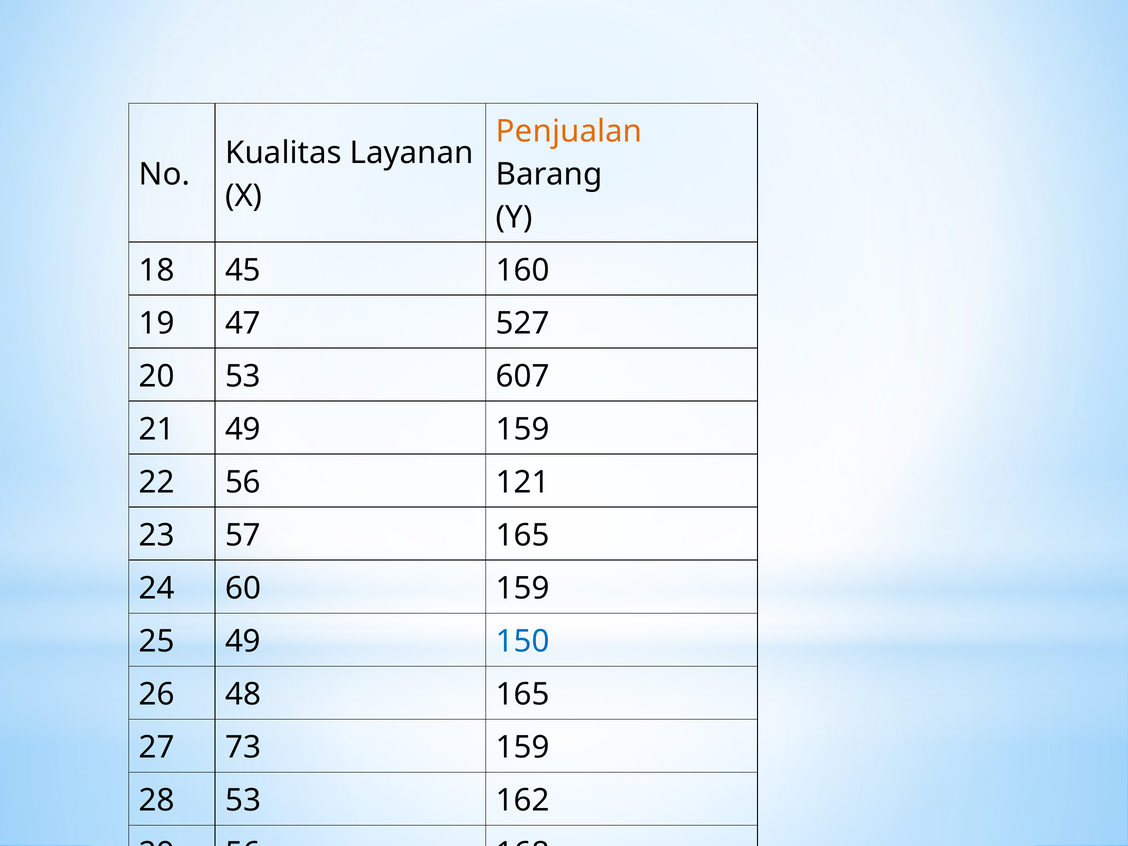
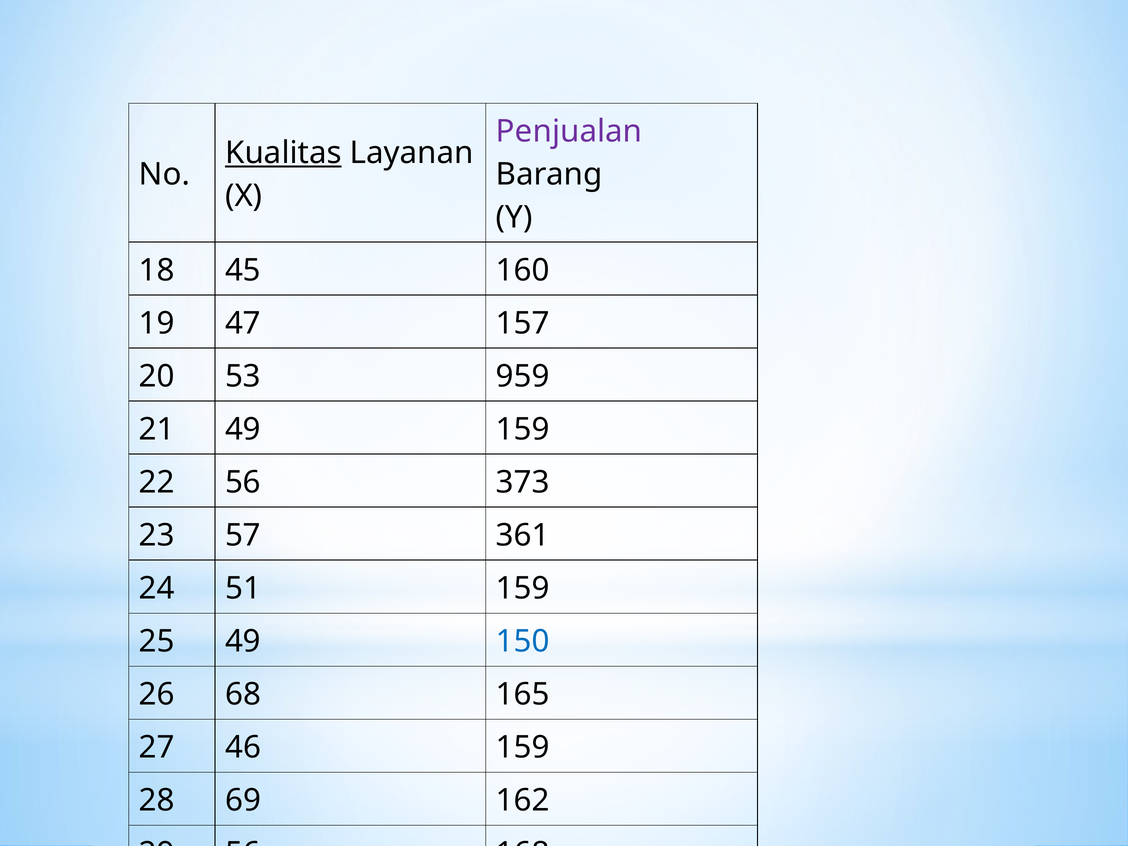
Penjualan colour: orange -> purple
Kualitas underline: none -> present
527: 527 -> 157
607: 607 -> 959
121: 121 -> 373
57 165: 165 -> 361
60: 60 -> 51
26 48: 48 -> 68
73: 73 -> 46
28 53: 53 -> 69
